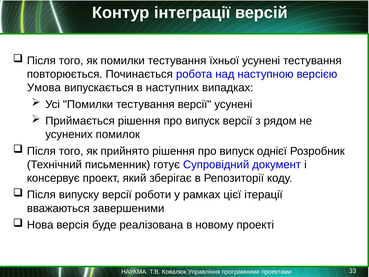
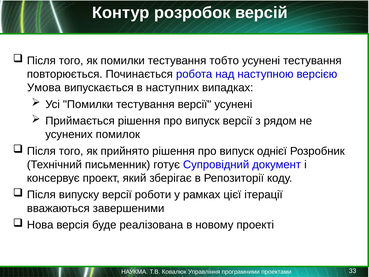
інтеграції: інтеграції -> розробок
їхньої: їхньої -> тобто
